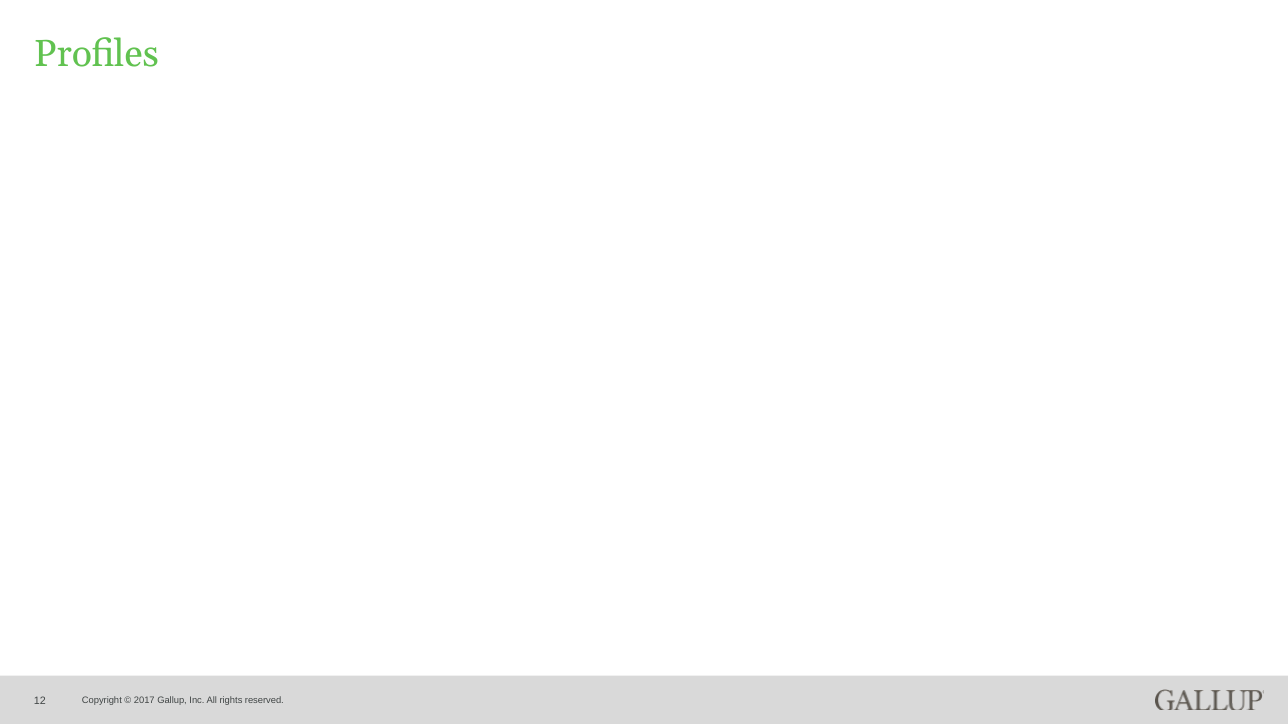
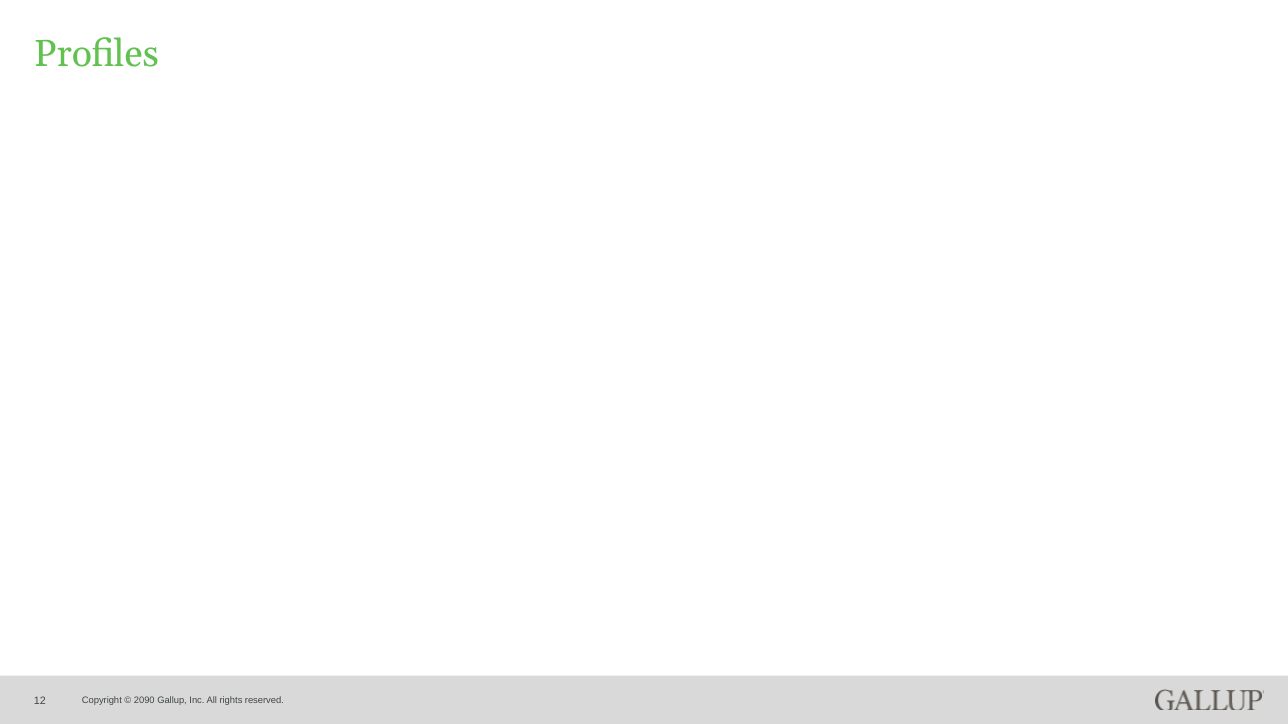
2017: 2017 -> 2090
